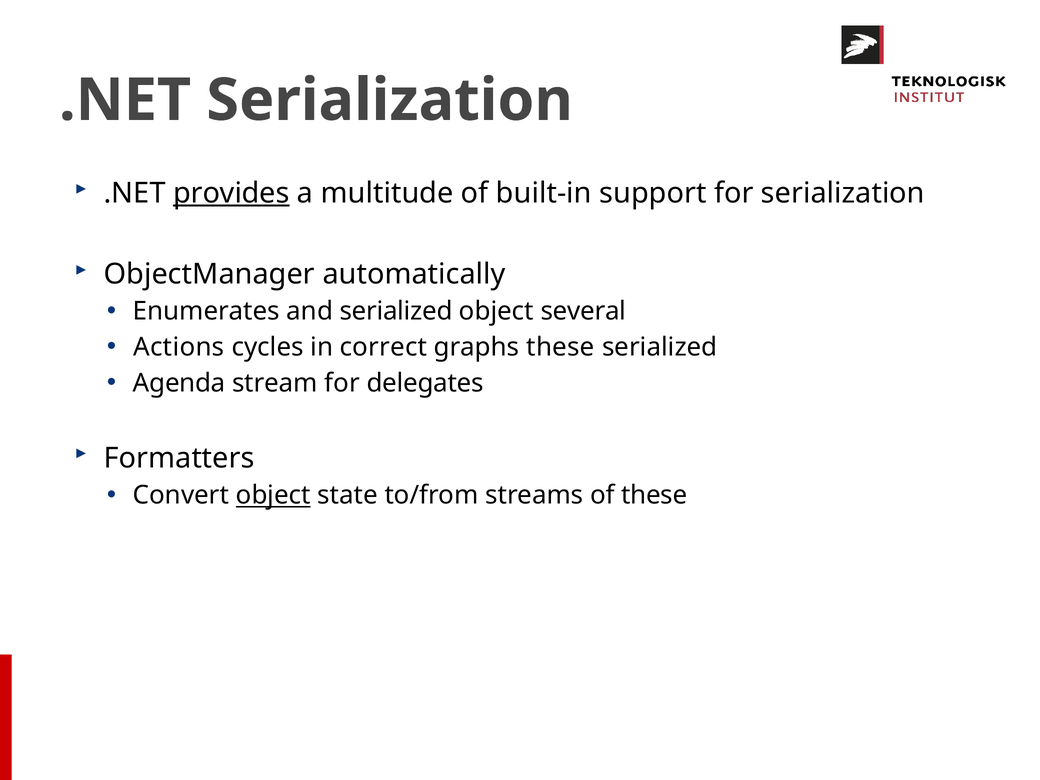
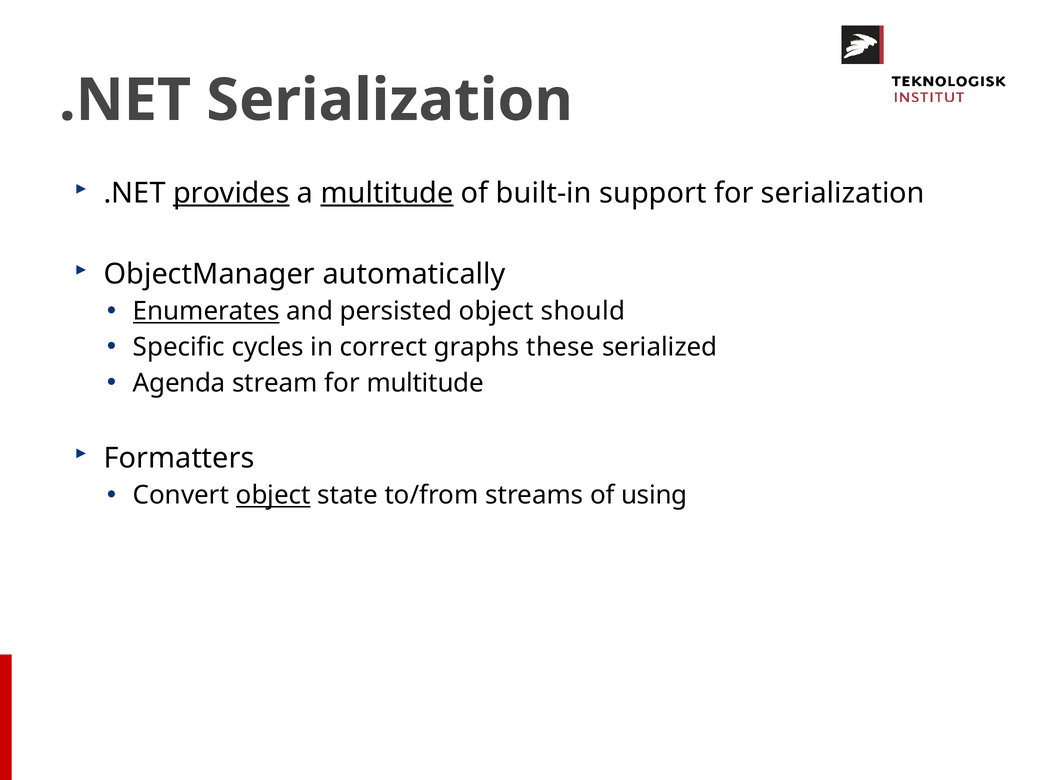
multitude at (387, 193) underline: none -> present
Enumerates underline: none -> present
and serialized: serialized -> persisted
several: several -> should
Actions: Actions -> Specific
for delegates: delegates -> multitude
of these: these -> using
